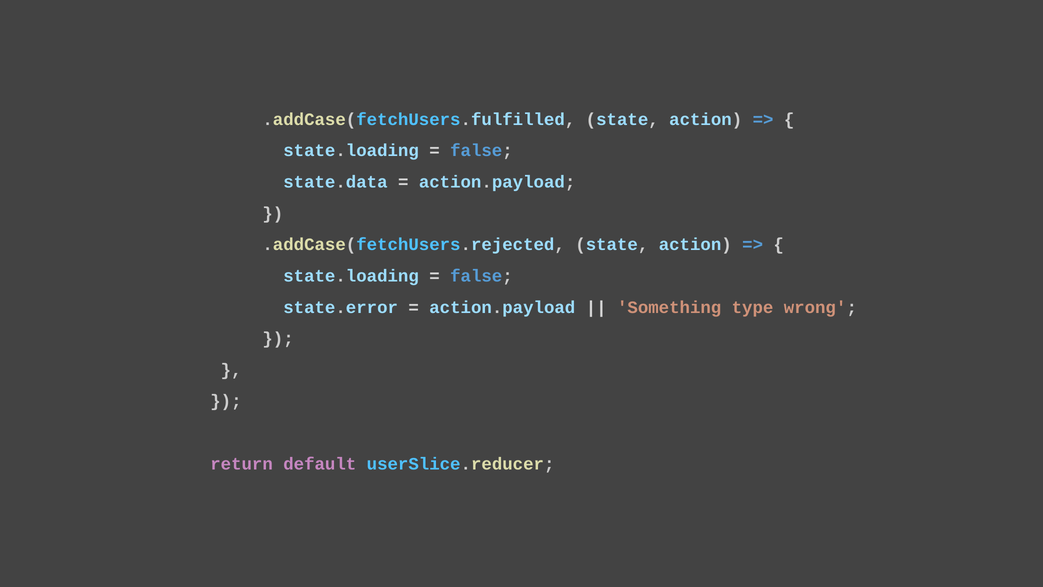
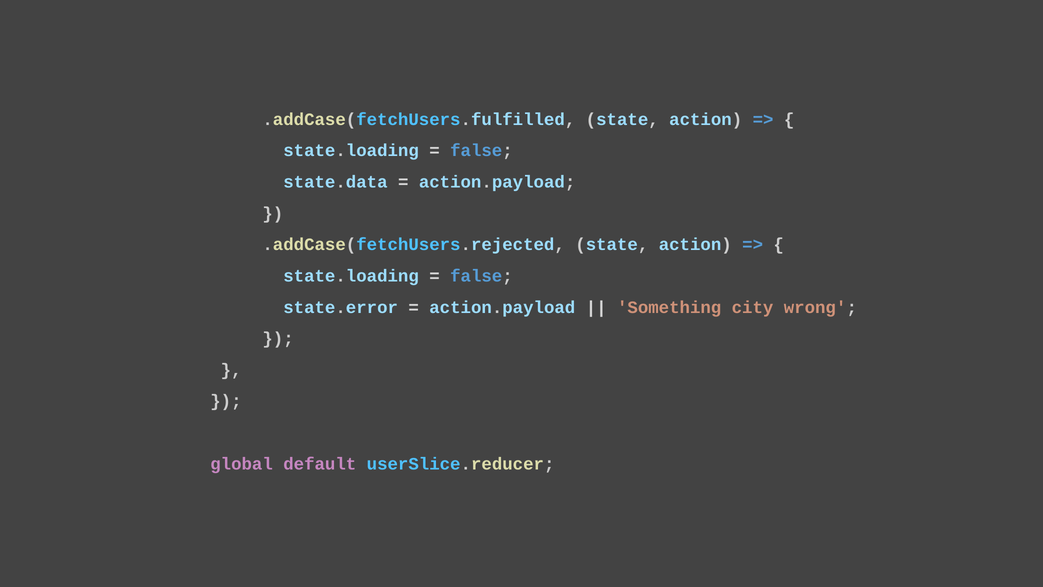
type: type -> city
return: return -> global
